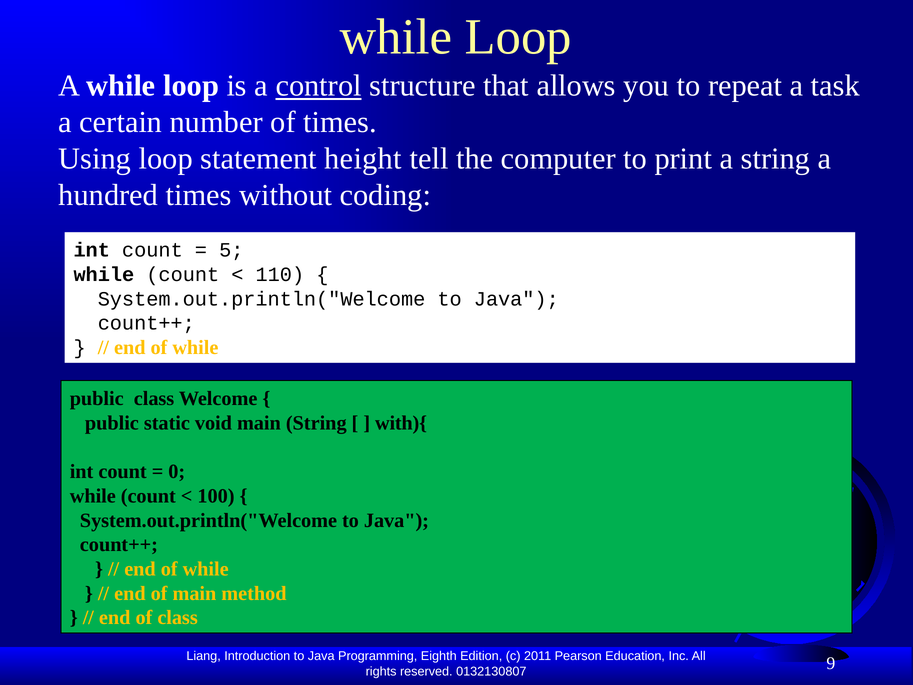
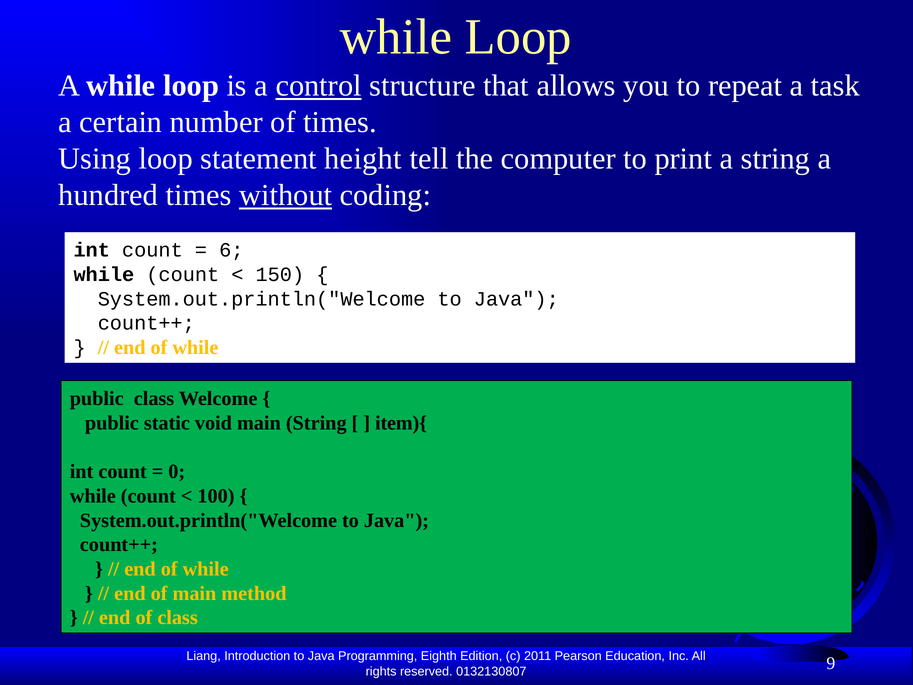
without underline: none -> present
5: 5 -> 6
110: 110 -> 150
with){: with){ -> item){
